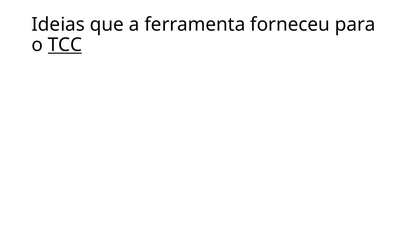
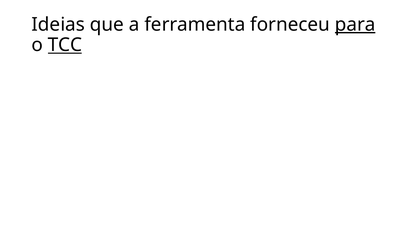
para underline: none -> present
